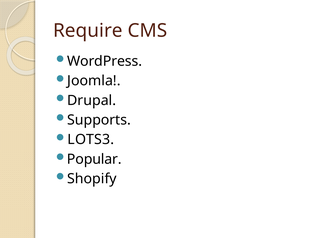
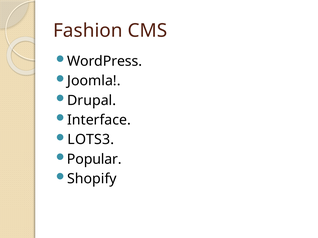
Require: Require -> Fashion
Supports: Supports -> Interface
